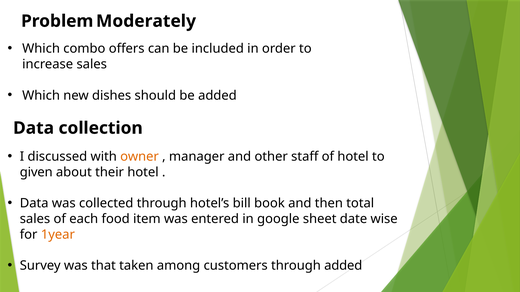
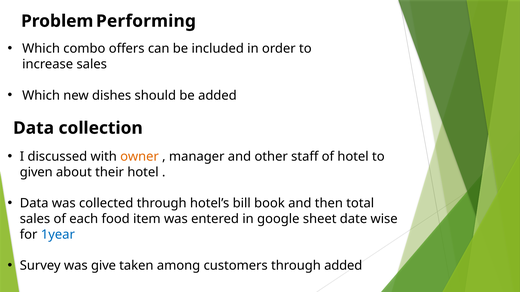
Moderately: Moderately -> Performing
1year colour: orange -> blue
that: that -> give
